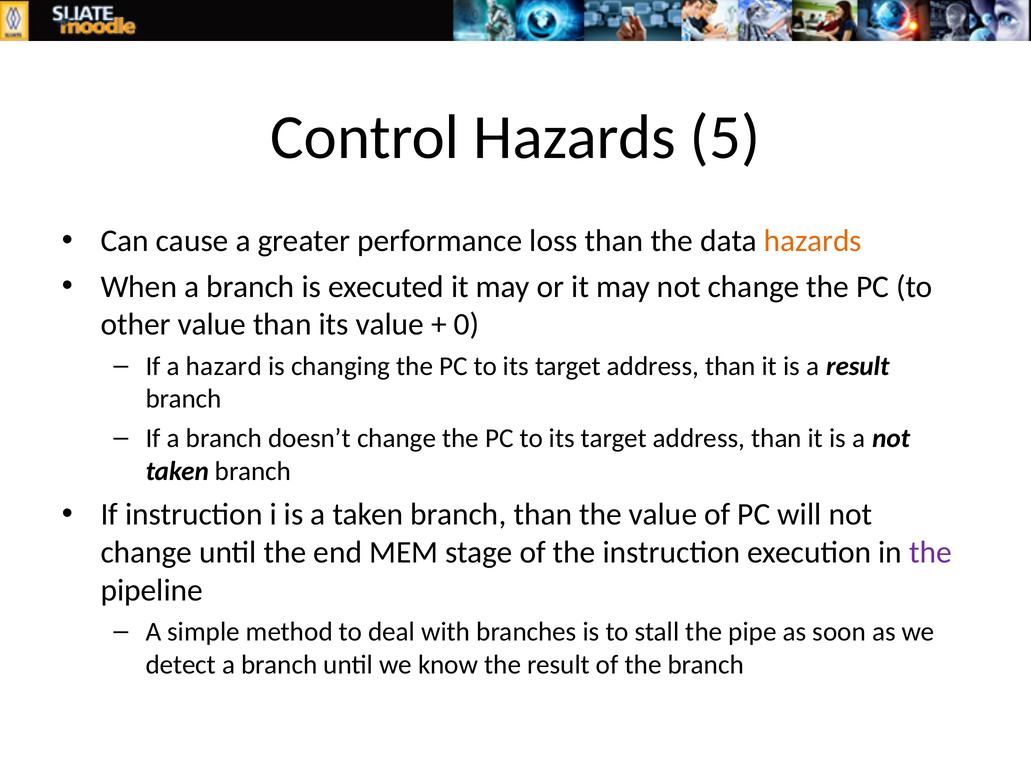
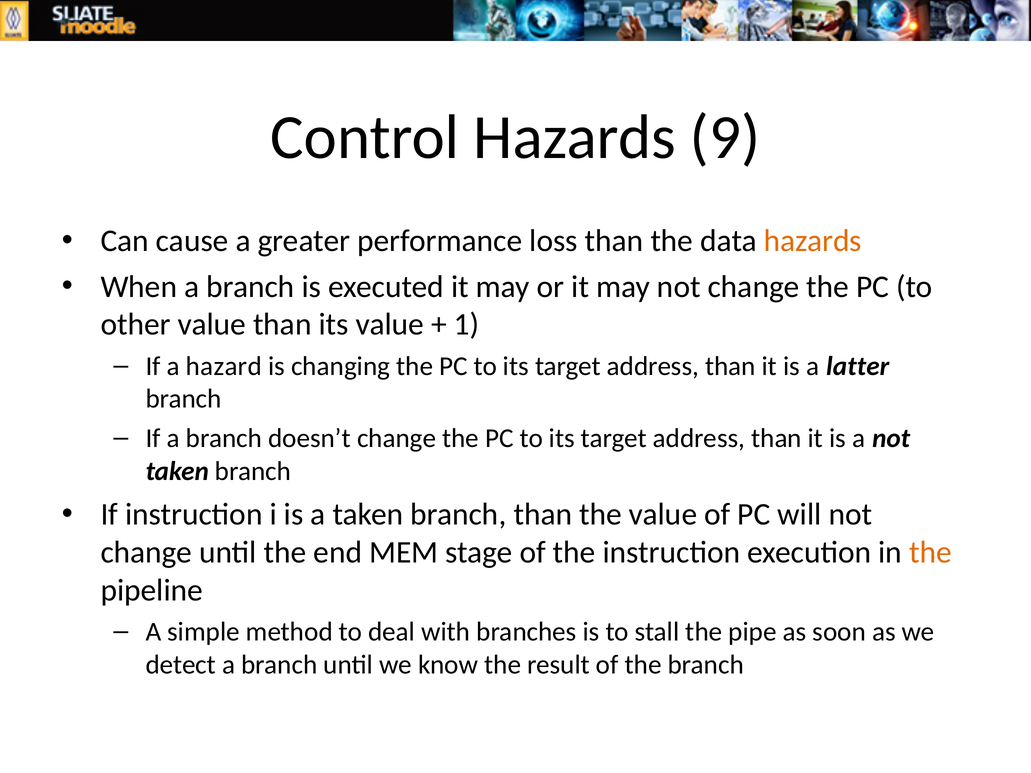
5: 5 -> 9
0: 0 -> 1
a result: result -> latter
the at (930, 553) colour: purple -> orange
